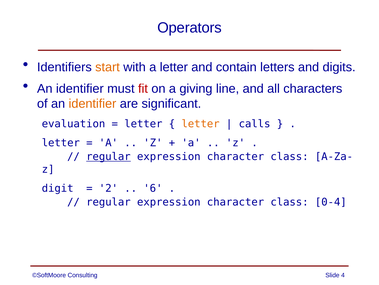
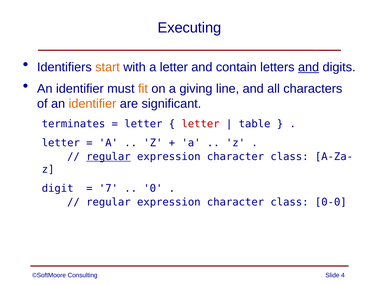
Operators: Operators -> Executing
and at (309, 67) underline: none -> present
fit colour: red -> orange
evaluation: evaluation -> terminates
letter at (201, 124) colour: orange -> red
calls: calls -> table
2: 2 -> 7
6: 6 -> 0
0-4: 0-4 -> 0-0
